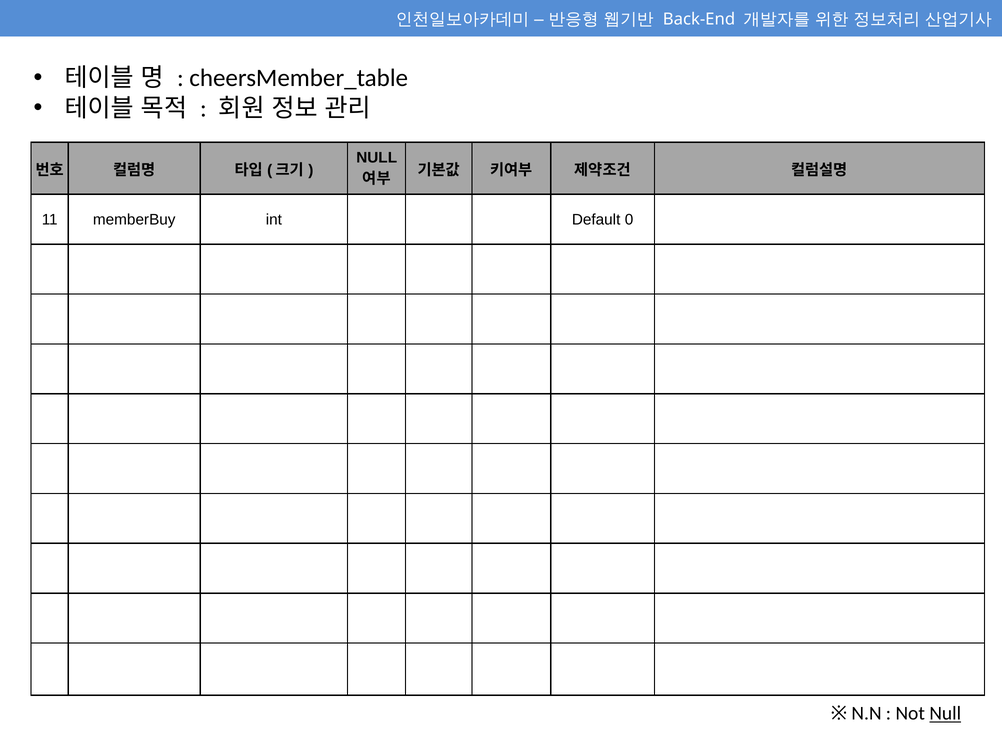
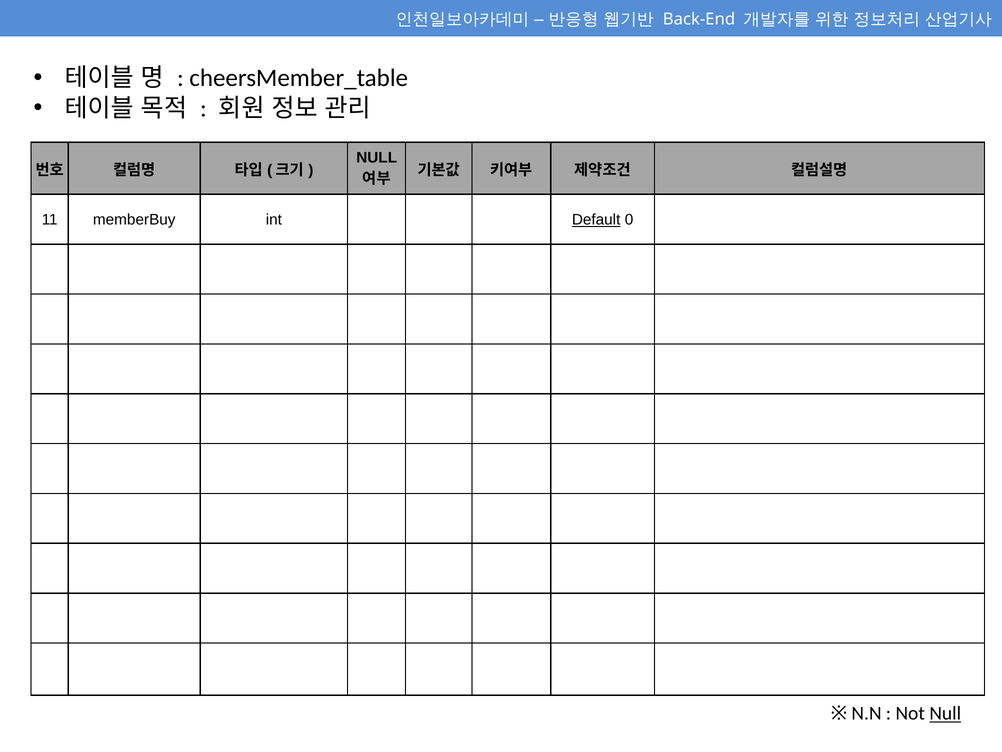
Default underline: none -> present
